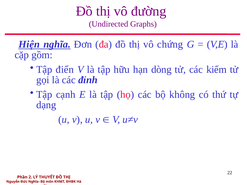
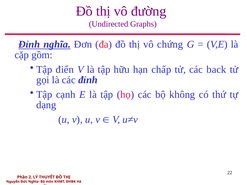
Hiện at (29, 44): Hiện -> Đỉnh
dòng: dòng -> chấp
kiếm: kiếm -> back
